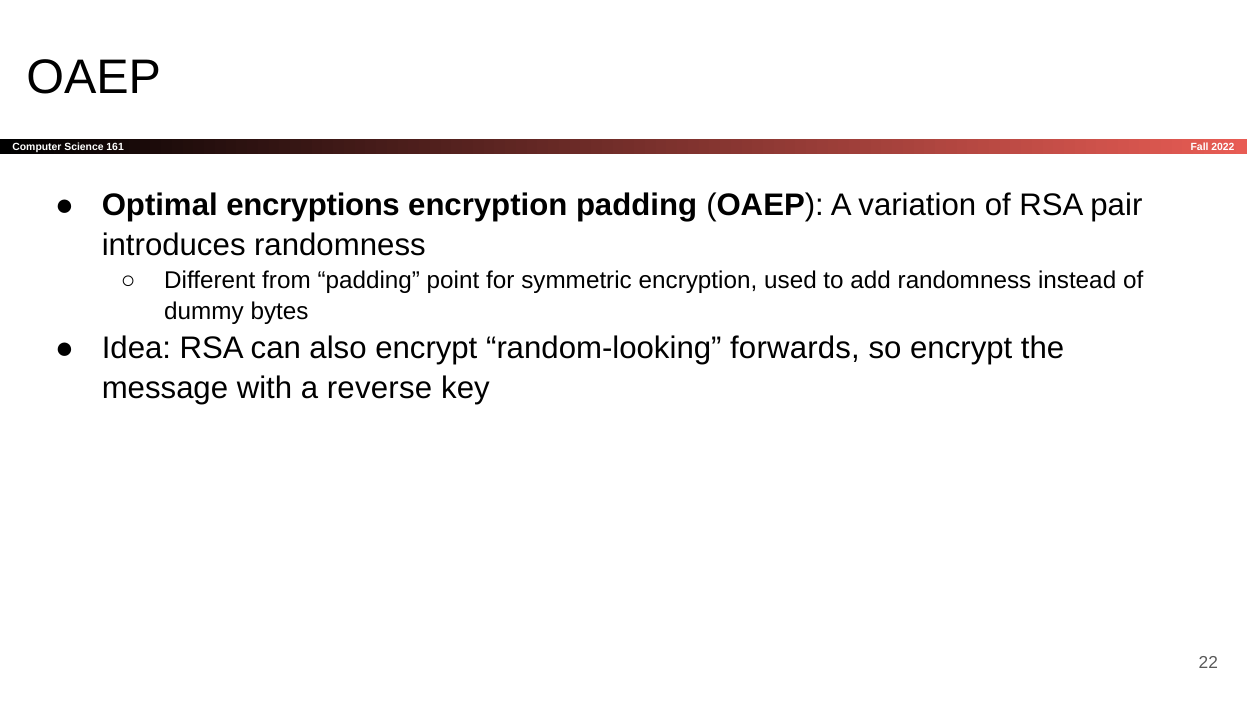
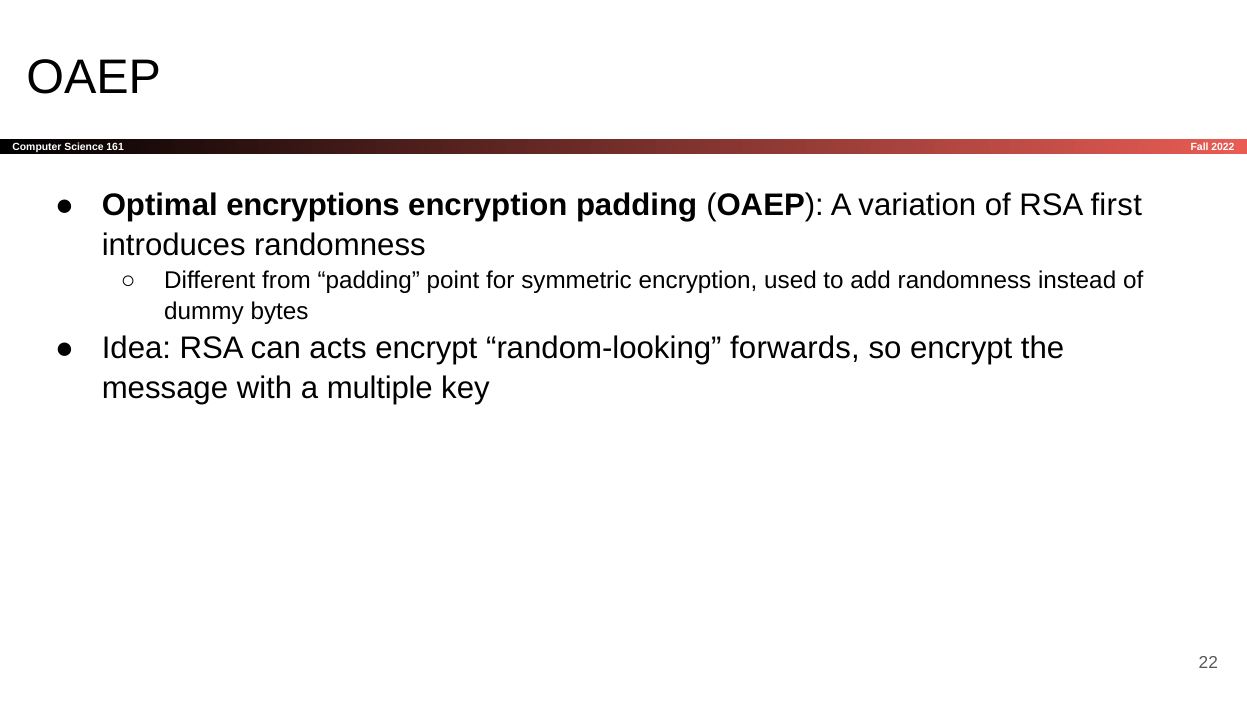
pair: pair -> first
also: also -> acts
reverse: reverse -> multiple
